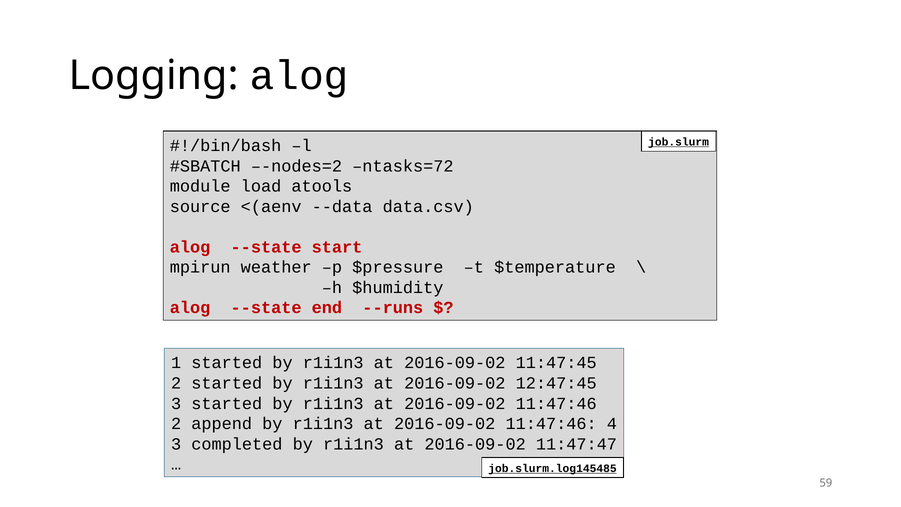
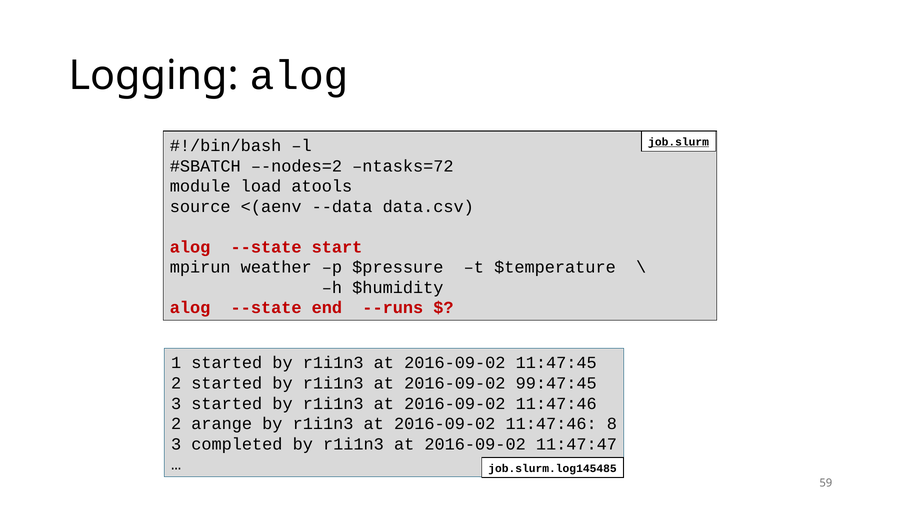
12:47:45: 12:47:45 -> 99:47:45
append: append -> arange
4: 4 -> 8
job.slurm.log145485 underline: present -> none
